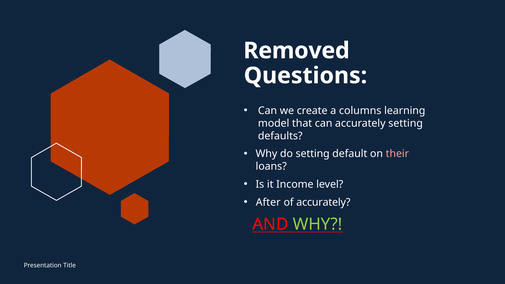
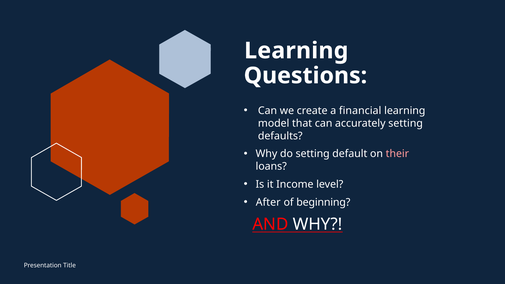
Removed at (296, 51): Removed -> Learning
columns: columns -> financial
of accurately: accurately -> beginning
WHY at (318, 224) colour: light green -> white
